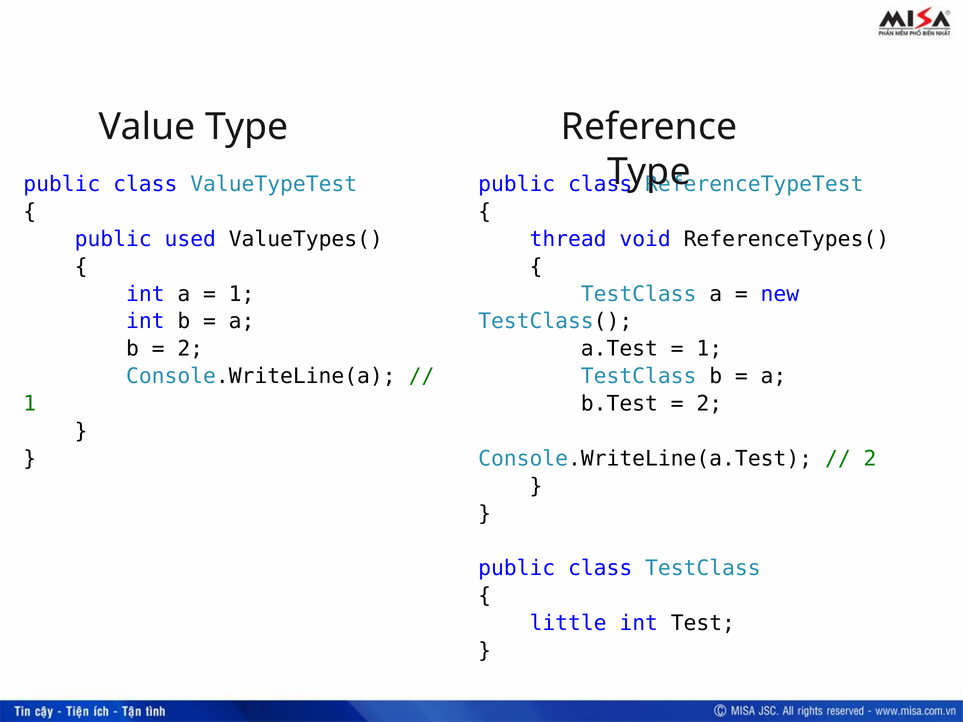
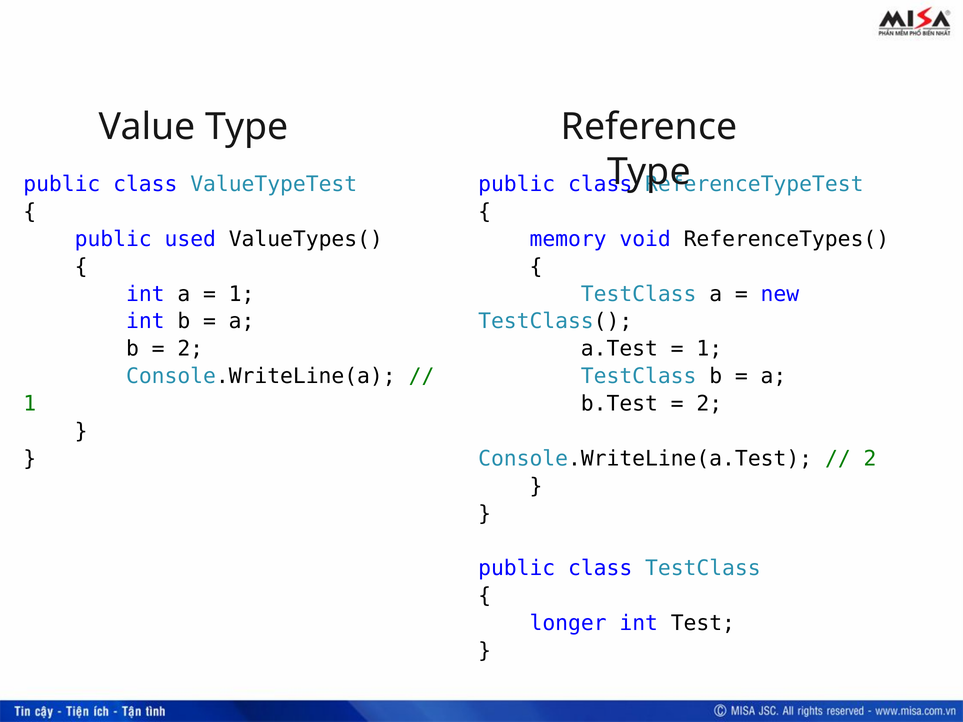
thread: thread -> memory
little: little -> longer
